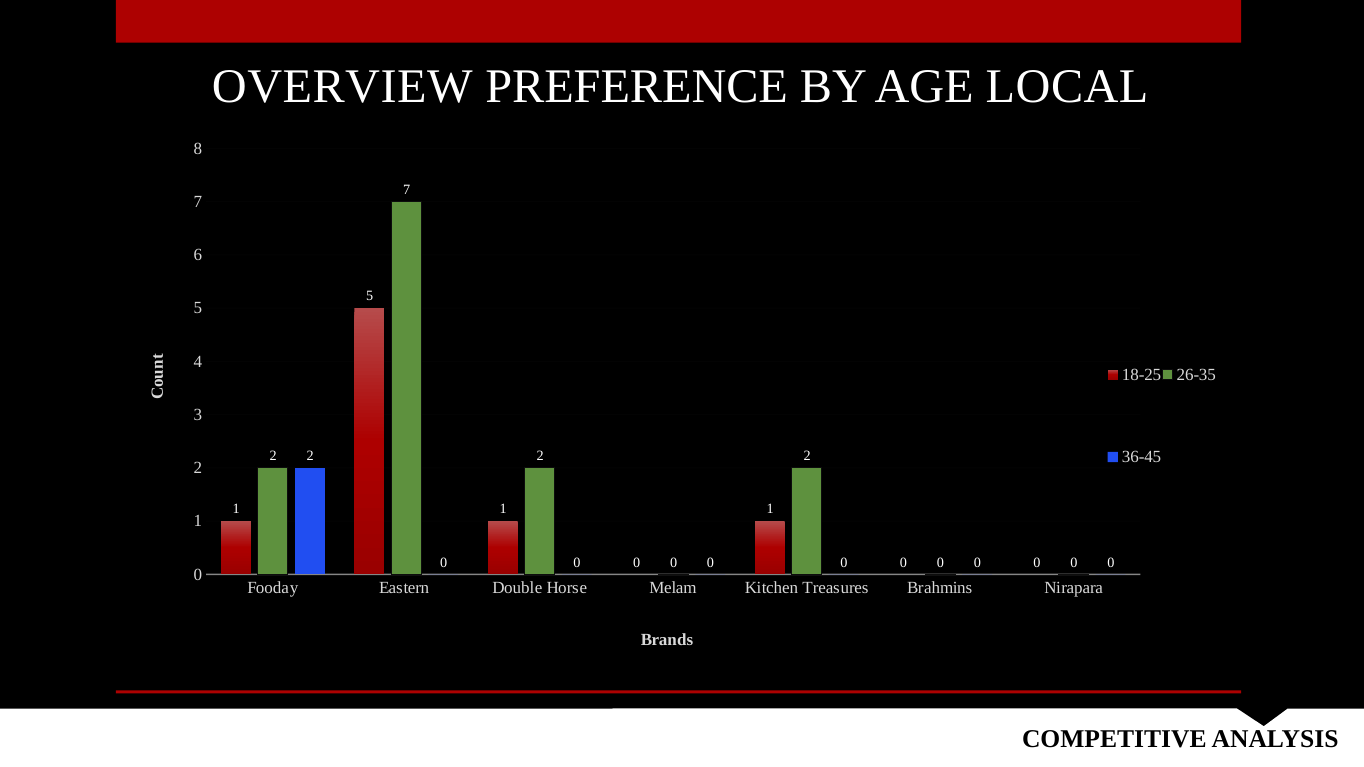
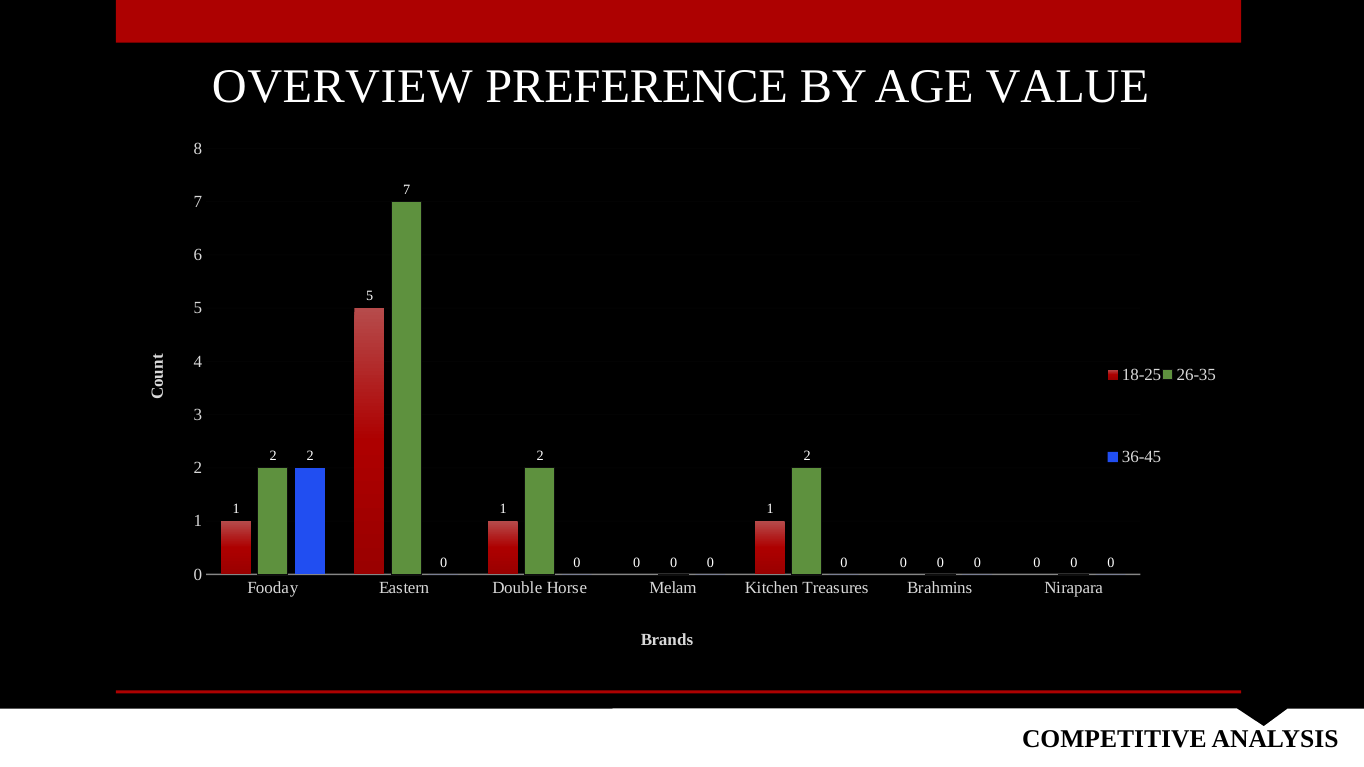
LOCAL: LOCAL -> VALUE
